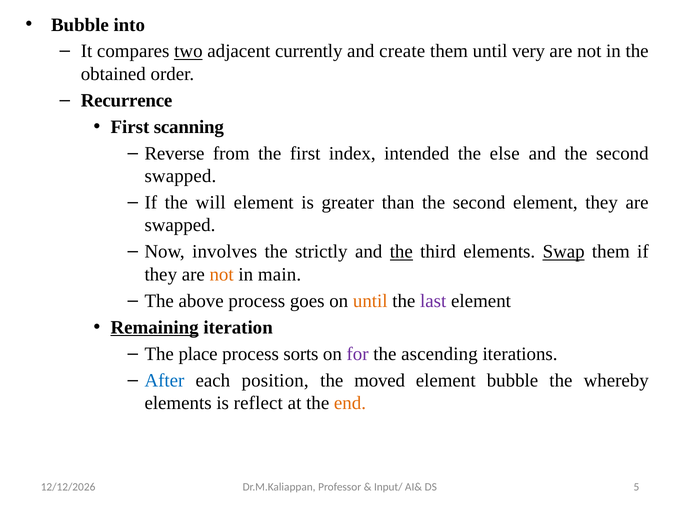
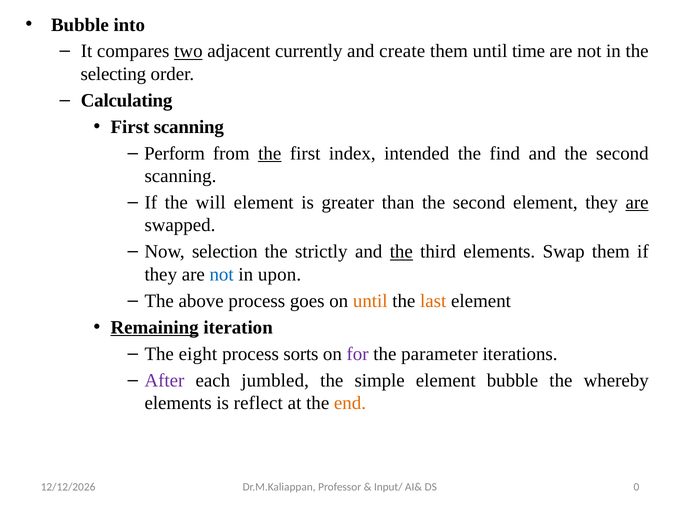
very: very -> time
obtained: obtained -> selecting
Recurrence: Recurrence -> Calculating
Reverse: Reverse -> Perform
the at (270, 153) underline: none -> present
else: else -> find
swapped at (180, 176): swapped -> scanning
are at (637, 203) underline: none -> present
involves: involves -> selection
Swap underline: present -> none
not at (222, 274) colour: orange -> blue
main: main -> upon
last colour: purple -> orange
place: place -> eight
ascending: ascending -> parameter
After colour: blue -> purple
position: position -> jumbled
moved: moved -> simple
5: 5 -> 0
